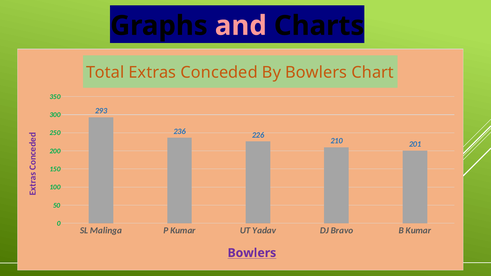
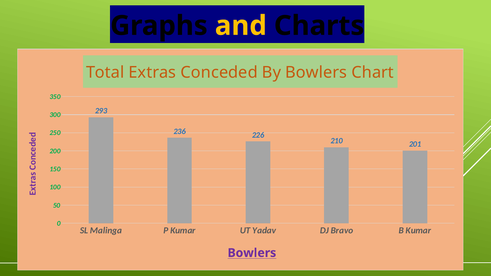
and colour: pink -> yellow
